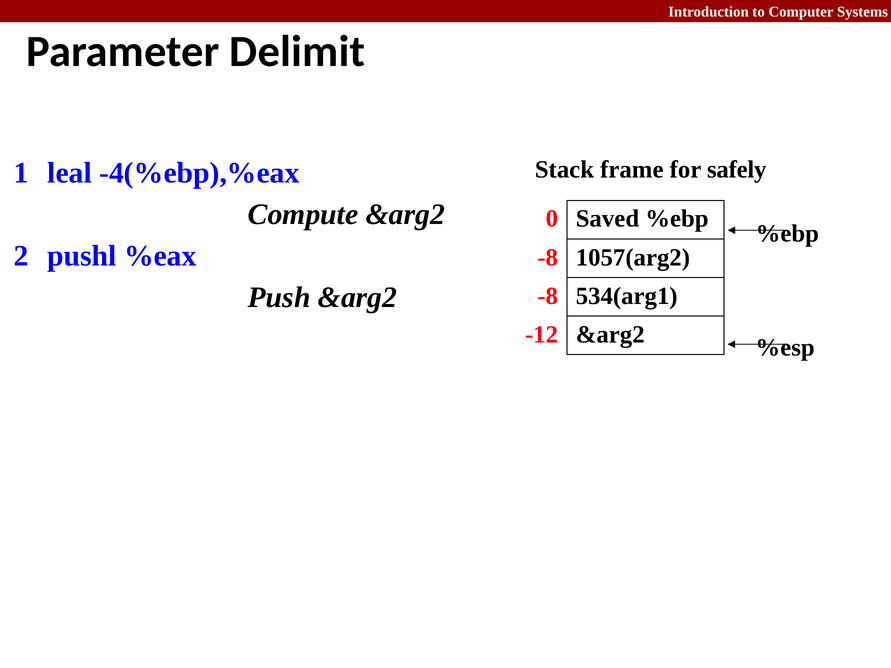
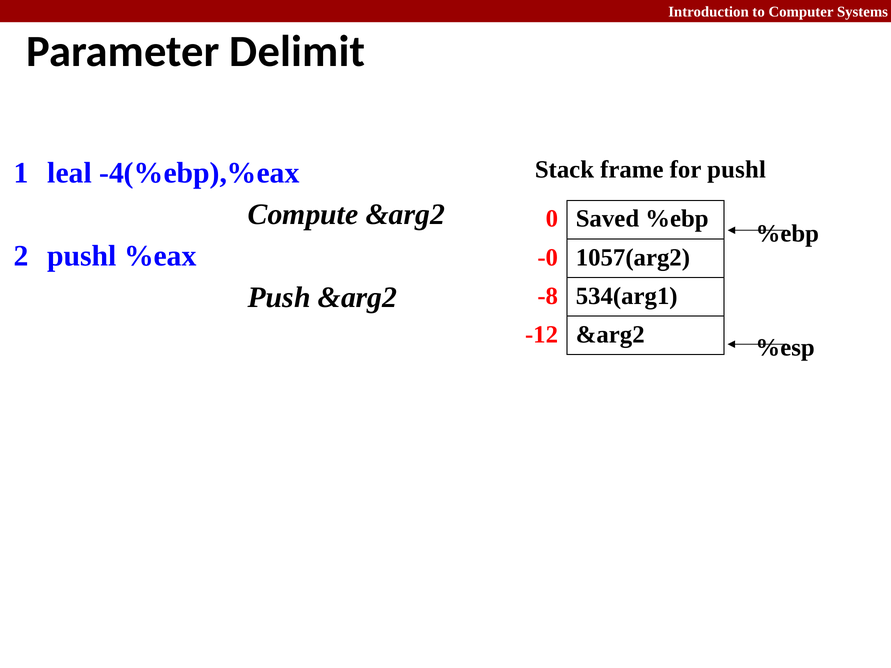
for safely: safely -> pushl
-8 at (548, 257): -8 -> -0
